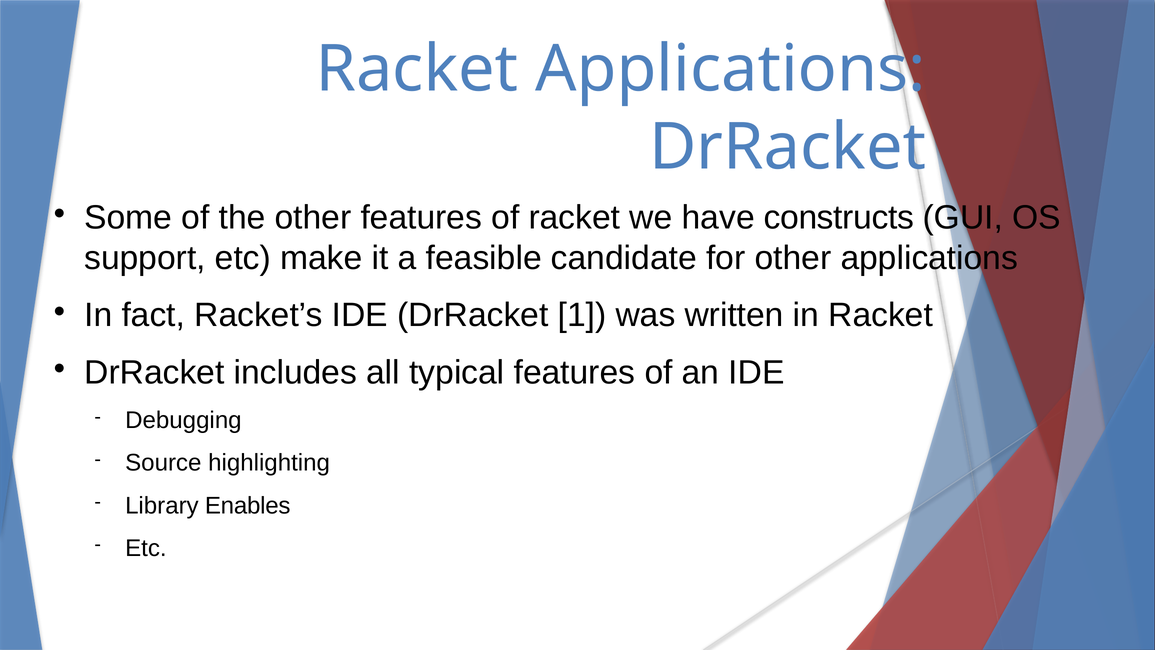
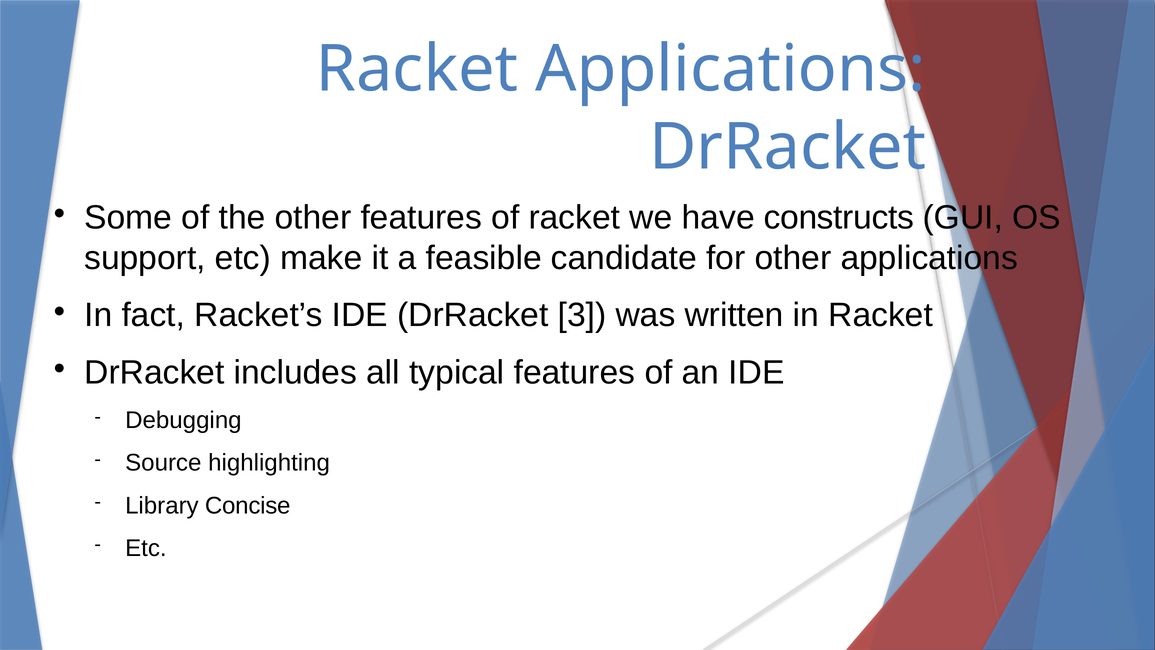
1: 1 -> 3
Enables: Enables -> Concise
